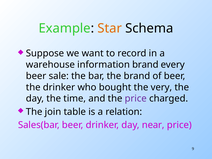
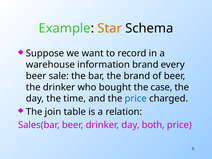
very: very -> case
price at (136, 99) colour: purple -> blue
near: near -> both
